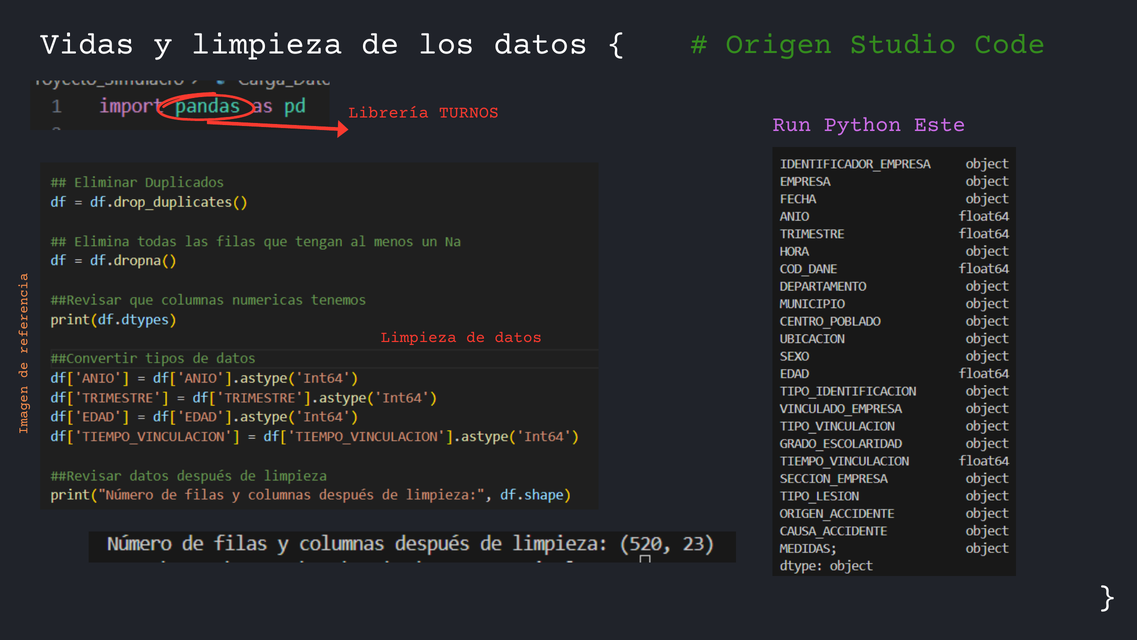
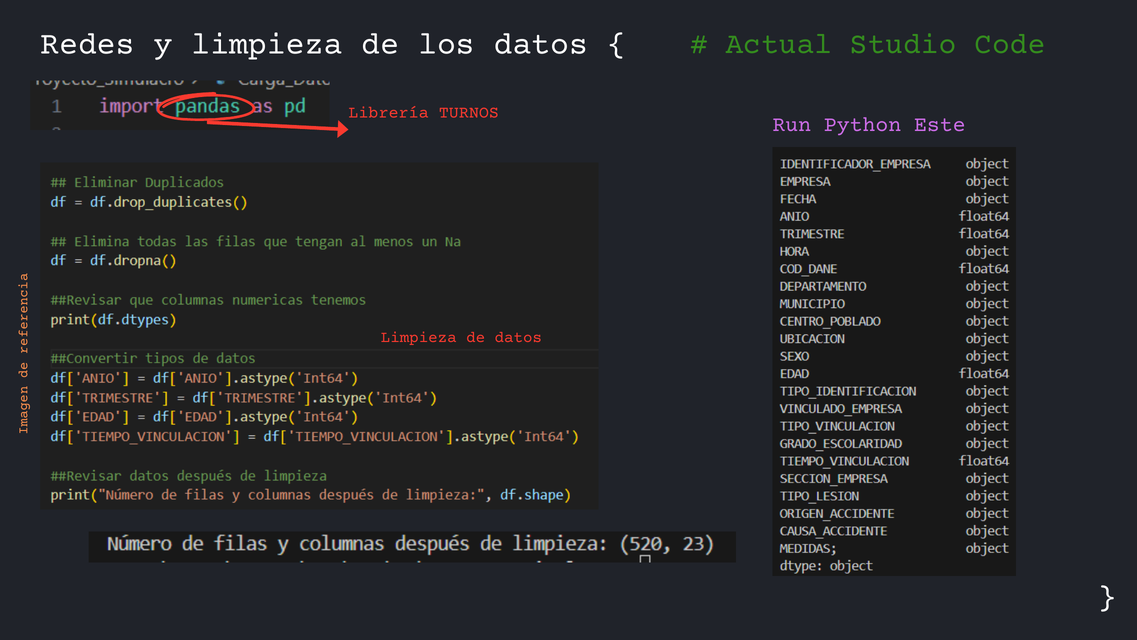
Vidas: Vidas -> Redes
Origen: Origen -> Actual
